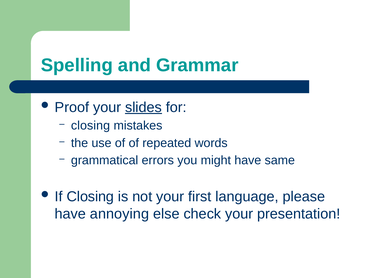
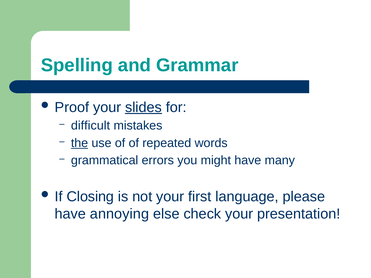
closing at (90, 126): closing -> difficult
the underline: none -> present
same: same -> many
